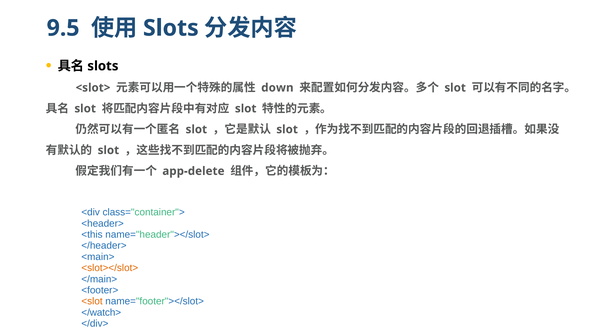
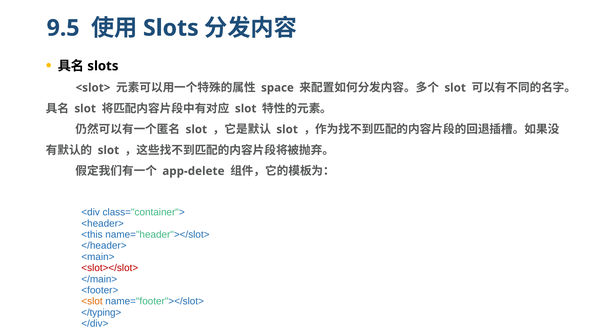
down: down -> space
<slot></slot> colour: orange -> red
</watch>: </watch> -> </typing>
